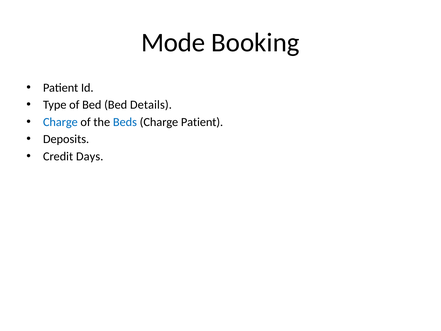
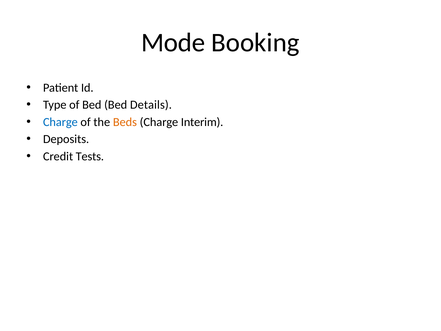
Beds colour: blue -> orange
Charge Patient: Patient -> Interim
Days: Days -> Tests
